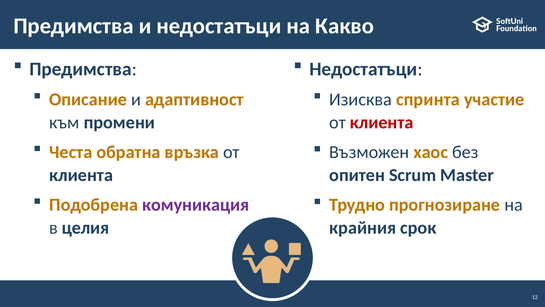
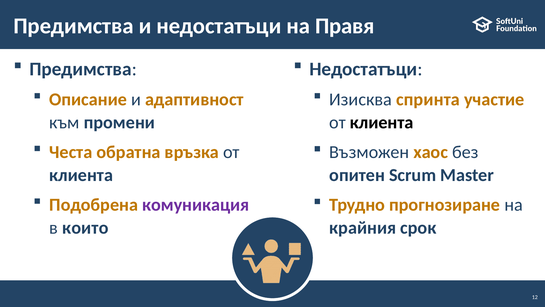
Какво: Какво -> Правя
клиента at (382, 122) colour: red -> black
целия: целия -> които
